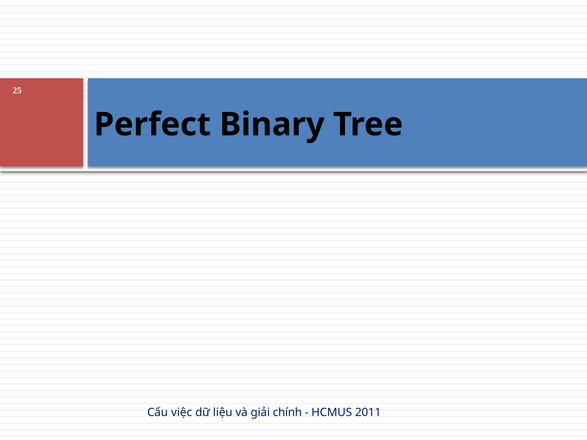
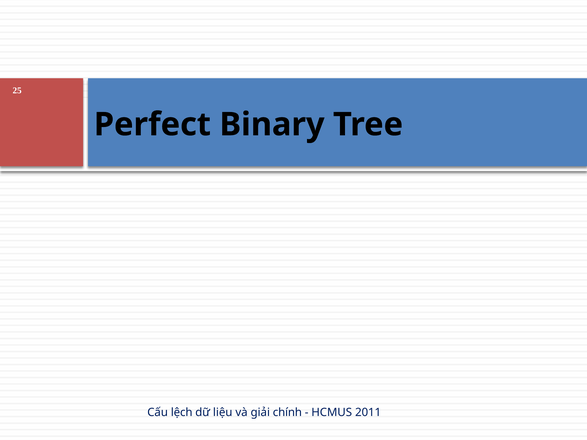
việc: việc -> lệch
